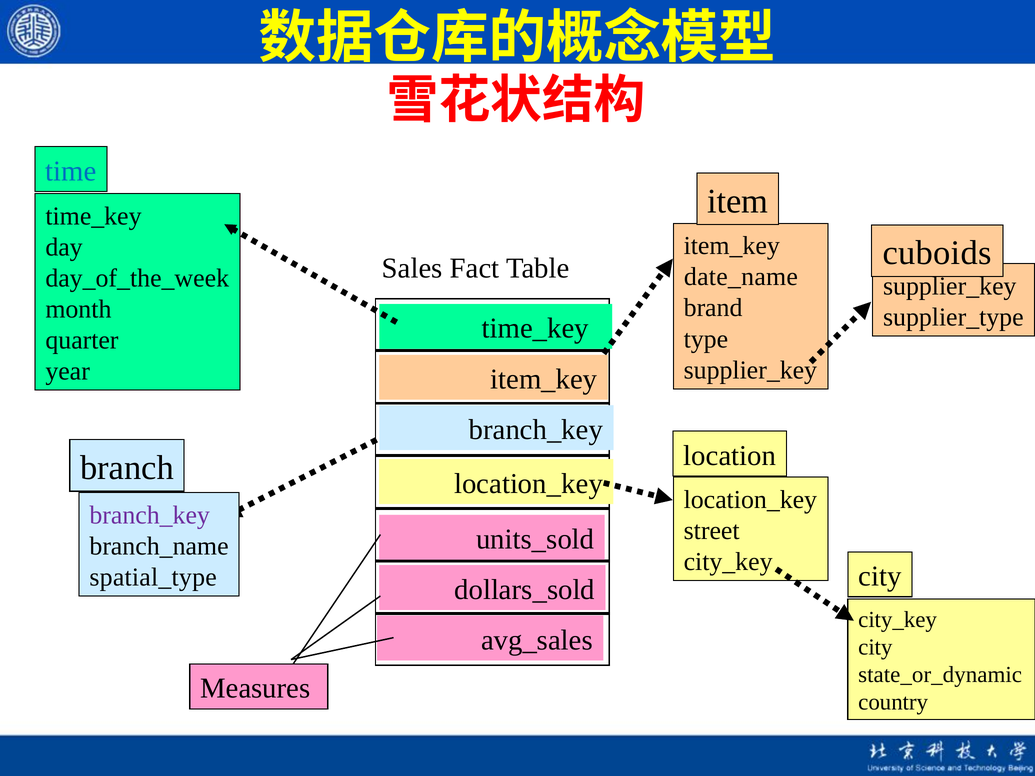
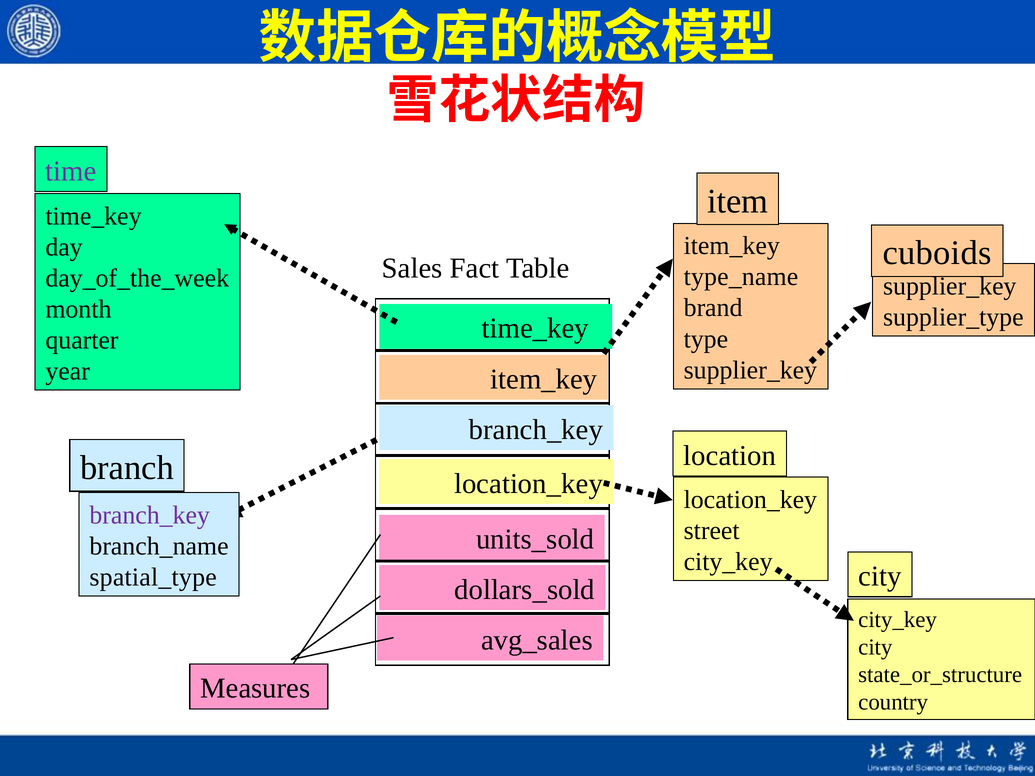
time colour: blue -> purple
date_name: date_name -> type_name
state_or_dynamic: state_or_dynamic -> state_or_structure
